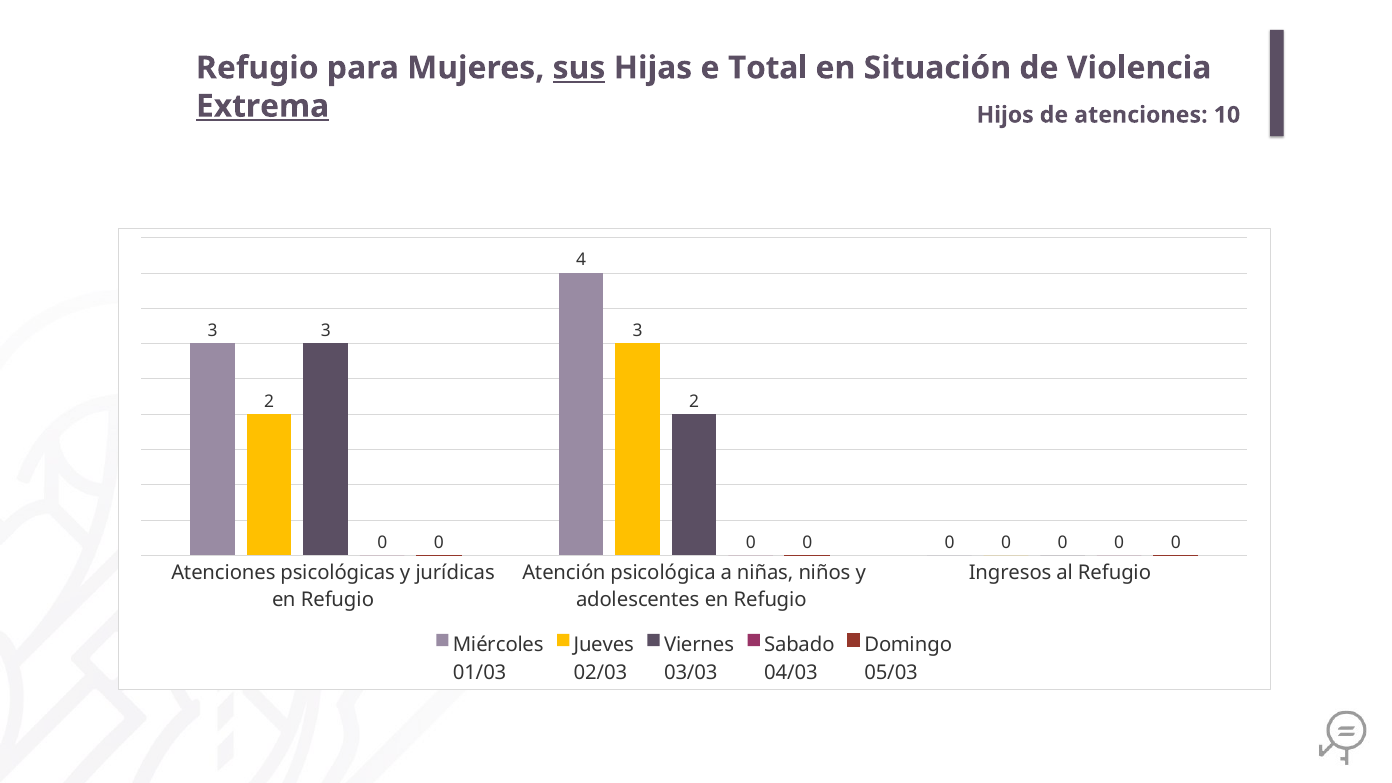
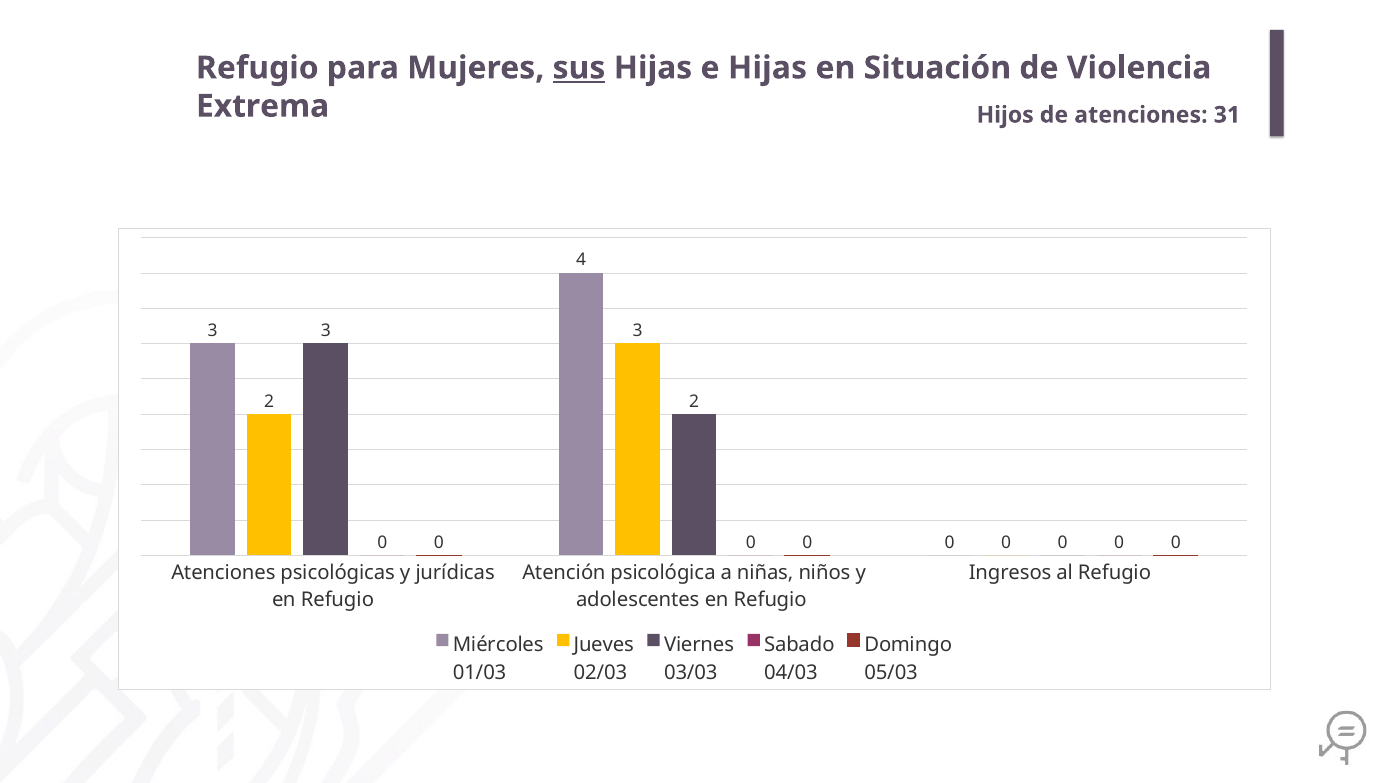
e Total: Total -> Hijas
Extrema underline: present -> none
10: 10 -> 31
